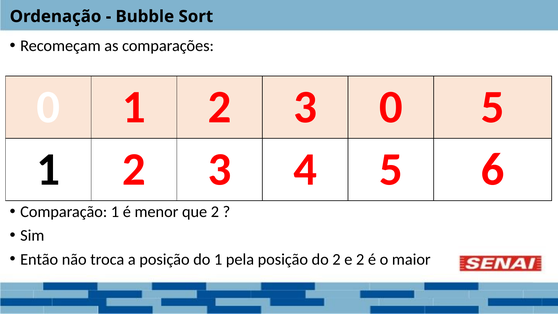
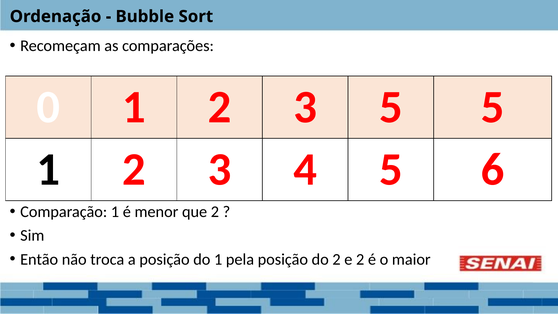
3 0: 0 -> 5
